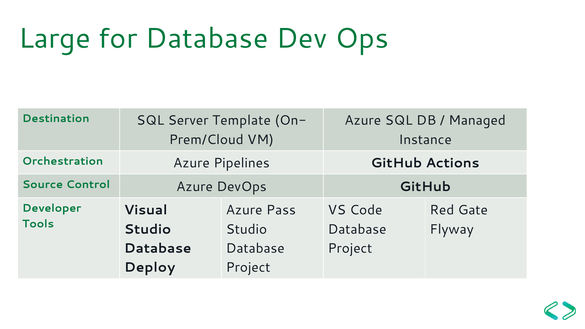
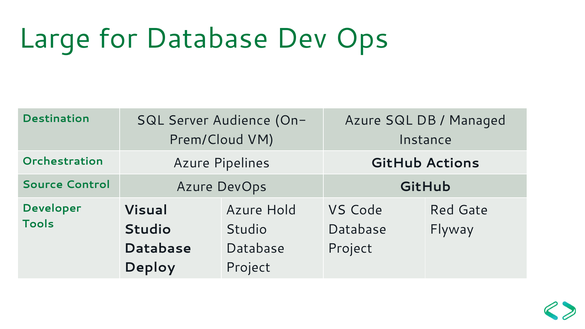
Template: Template -> Audience
Pass: Pass -> Hold
